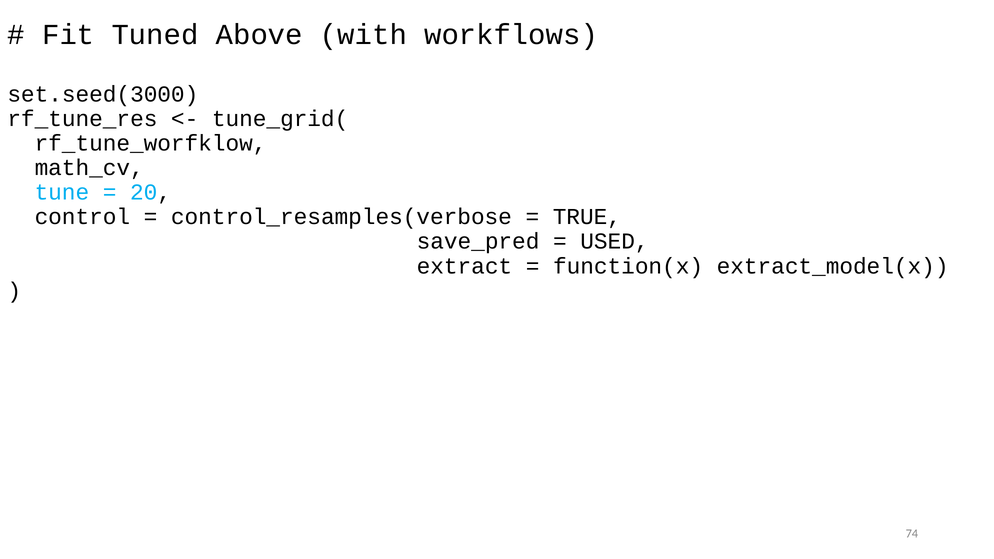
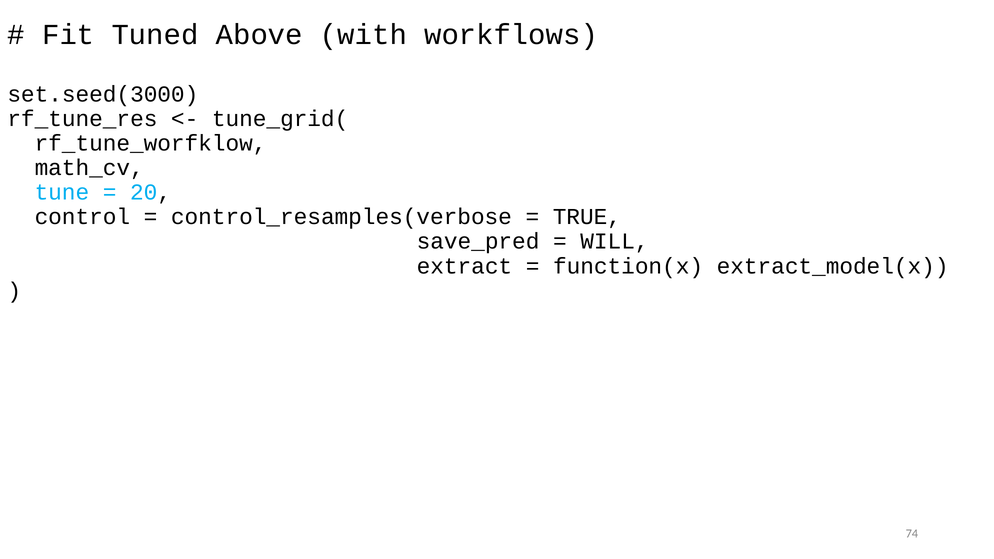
USED: USED -> WILL
